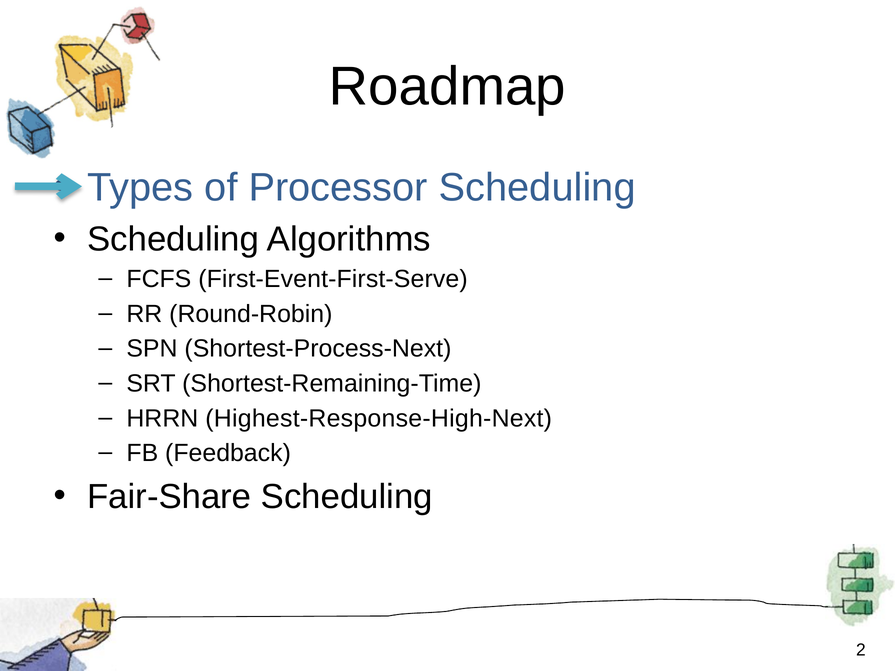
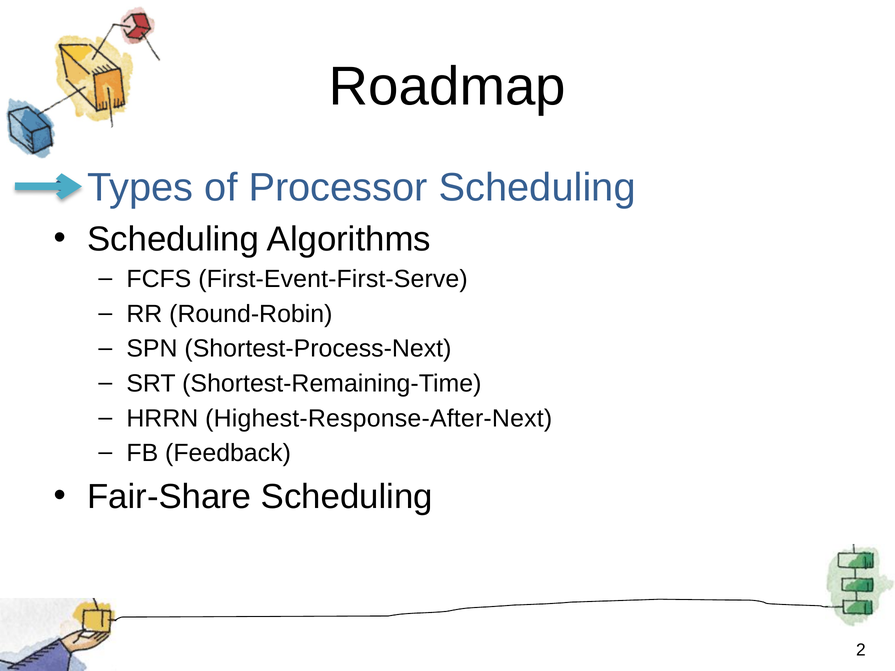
Highest-Response-High-Next: Highest-Response-High-Next -> Highest-Response-After-Next
